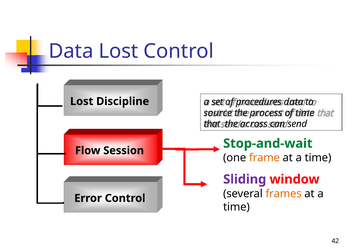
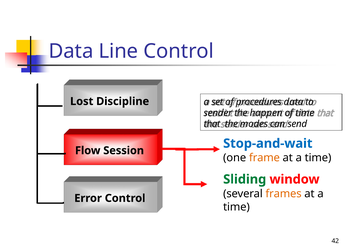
Data Lost: Lost -> Line
source: source -> sender
process: process -> happen
across: across -> modes
Stop-and-wait colour: green -> blue
Sliding colour: purple -> green
